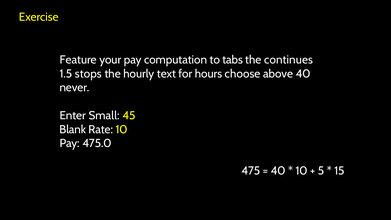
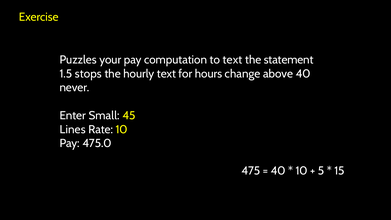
Feature: Feature -> Puzzles
to tabs: tabs -> text
continues: continues -> statement
choose: choose -> change
Blank: Blank -> Lines
